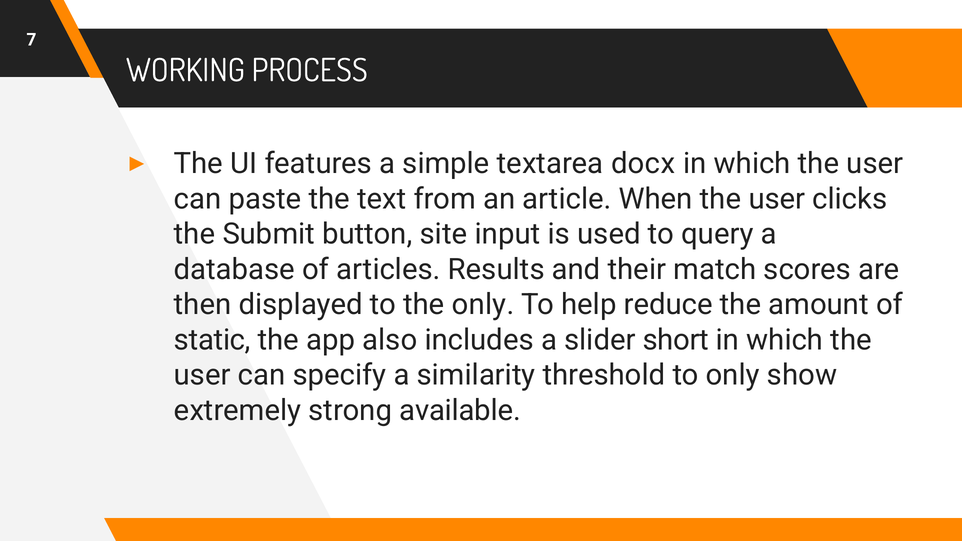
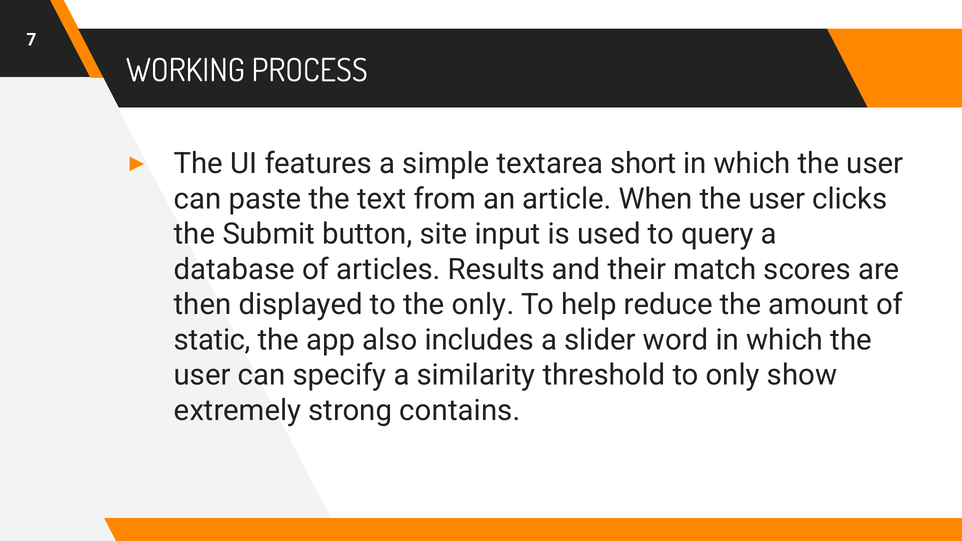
docx: docx -> short
short: short -> word
available: available -> contains
